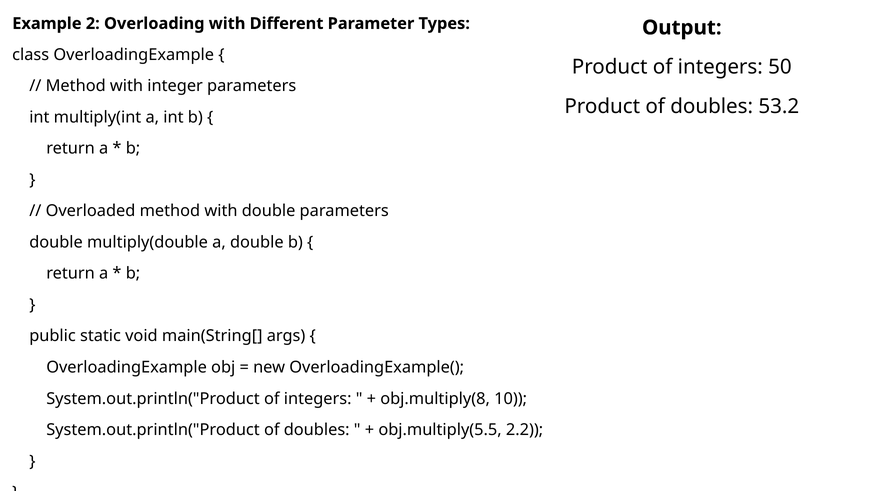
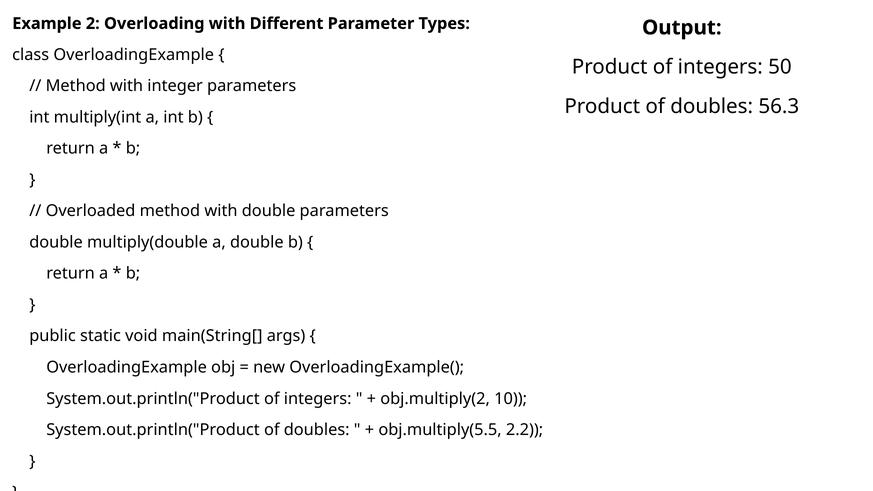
53.2: 53.2 -> 56.3
obj.multiply(8: obj.multiply(8 -> obj.multiply(2
